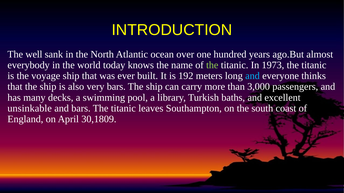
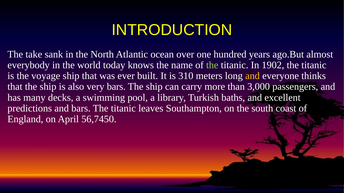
well: well -> take
1973: 1973 -> 1902
192: 192 -> 310
and at (253, 76) colour: light blue -> yellow
unsinkable: unsinkable -> predictions
30,1809: 30,1809 -> 56,7450
